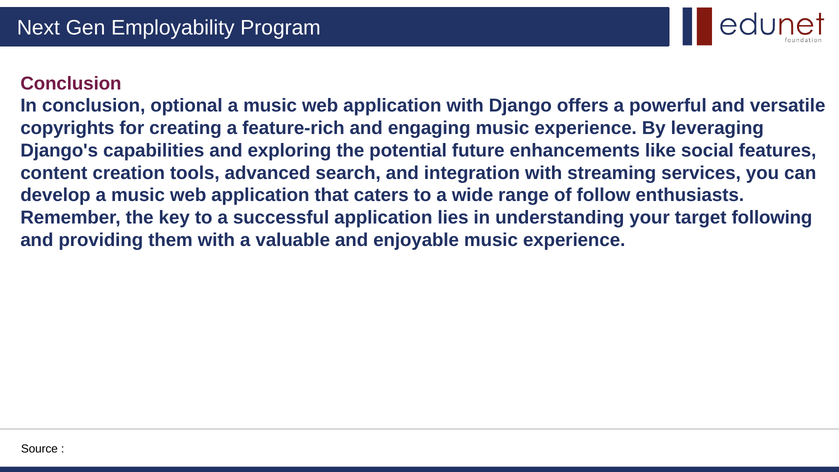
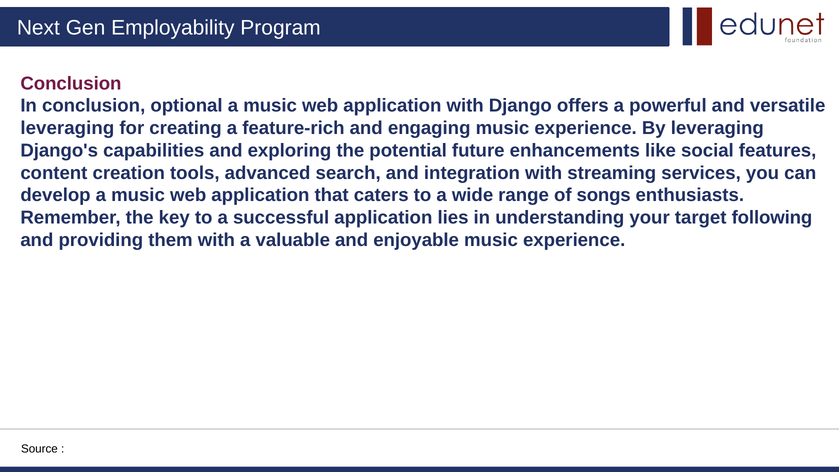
copyrights at (67, 128): copyrights -> leveraging
follow: follow -> songs
